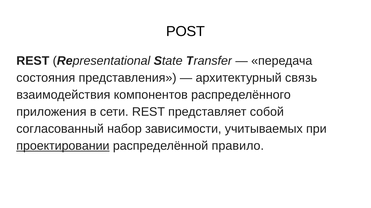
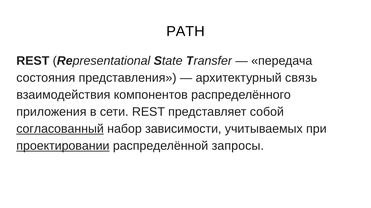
POST: POST -> PATH
согласованный underline: none -> present
правило: правило -> запросы
